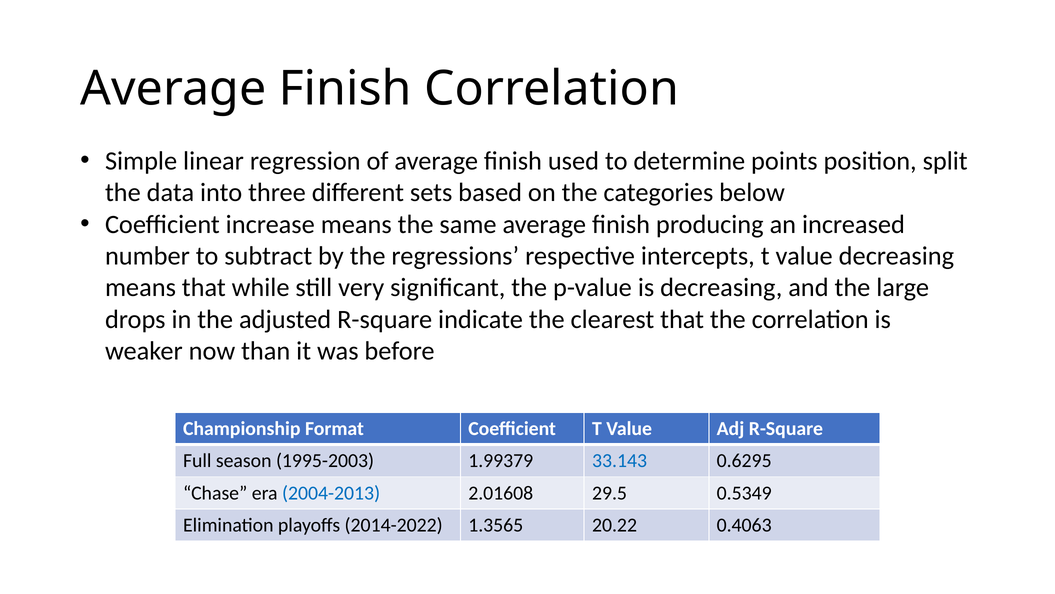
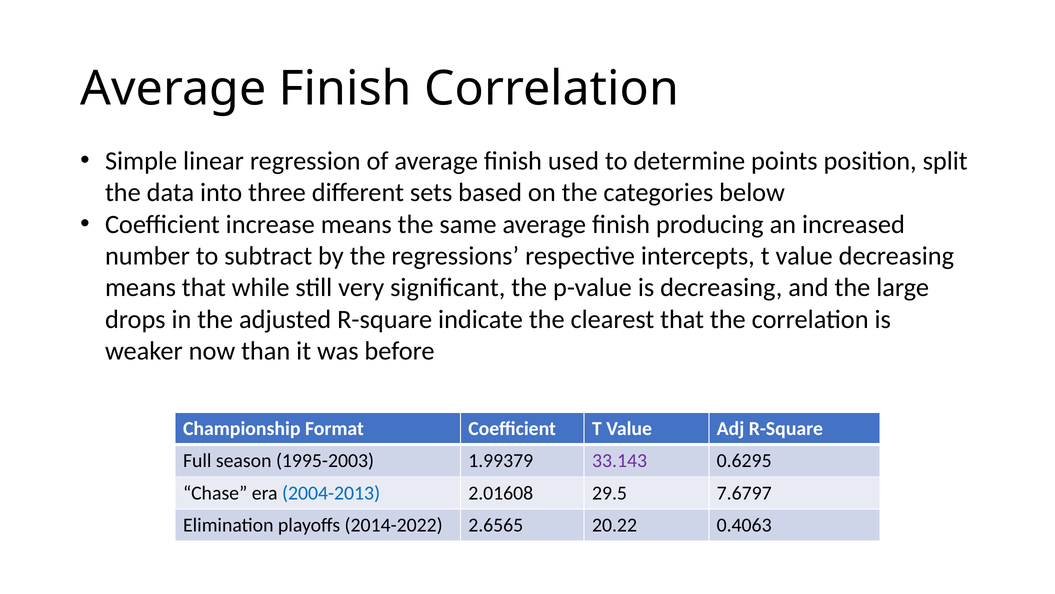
33.143 colour: blue -> purple
0.5349: 0.5349 -> 7.6797
1.3565: 1.3565 -> 2.6565
